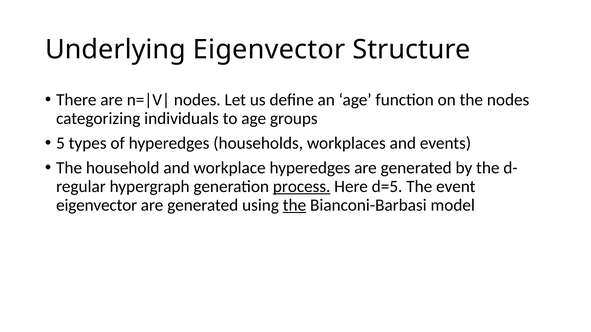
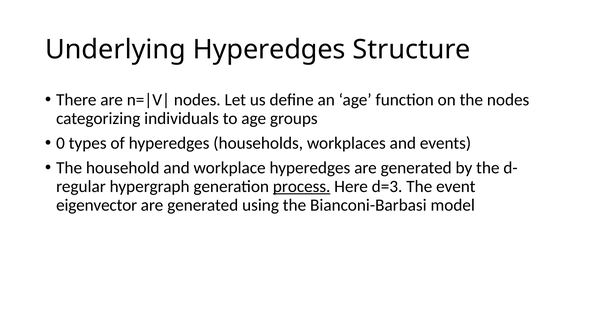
Underlying Eigenvector: Eigenvector -> Hyperedges
5: 5 -> 0
d=5: d=5 -> d=3
the at (294, 205) underline: present -> none
